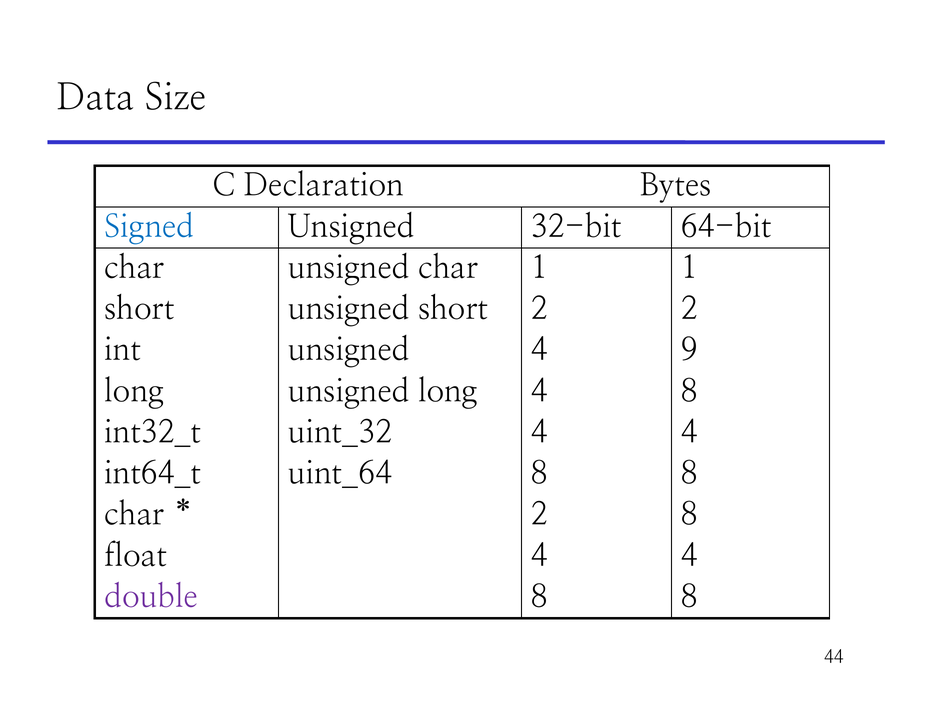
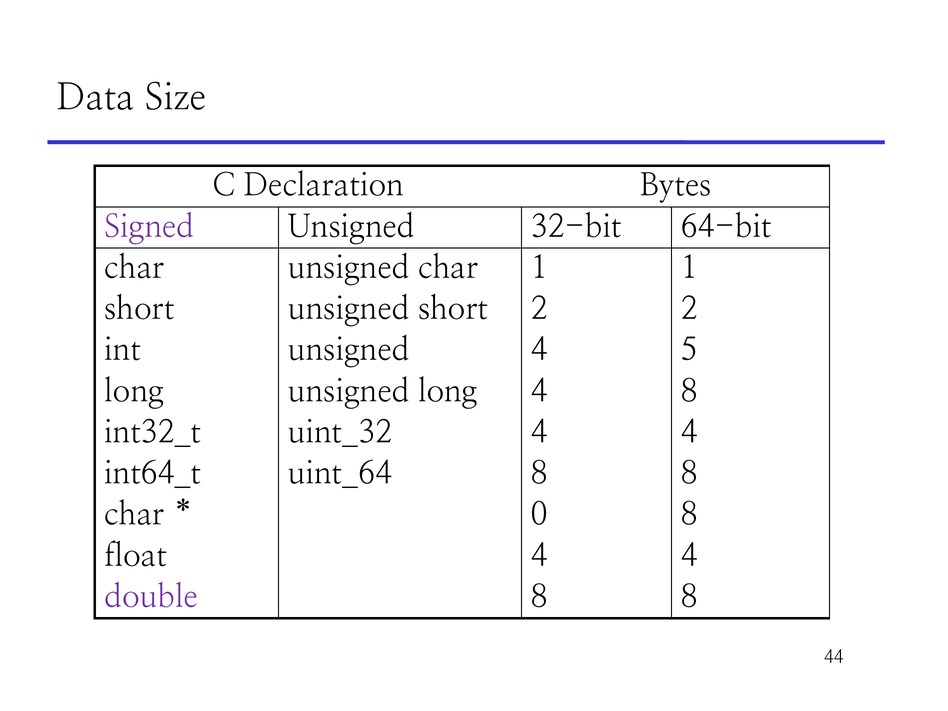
Signed colour: blue -> purple
9: 9 -> 5
2 at (539, 515): 2 -> 0
